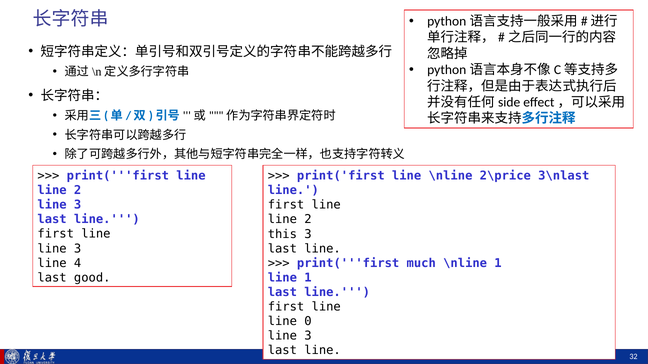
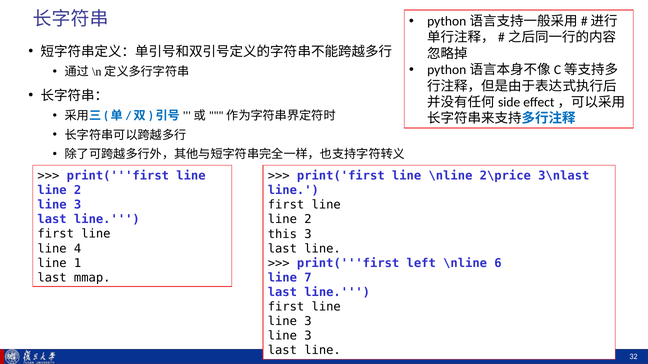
3 at (78, 249): 3 -> 4
4: 4 -> 1
much: much -> left
\nline 1: 1 -> 6
good: good -> mmap
line 1: 1 -> 7
0 at (308, 322): 0 -> 3
